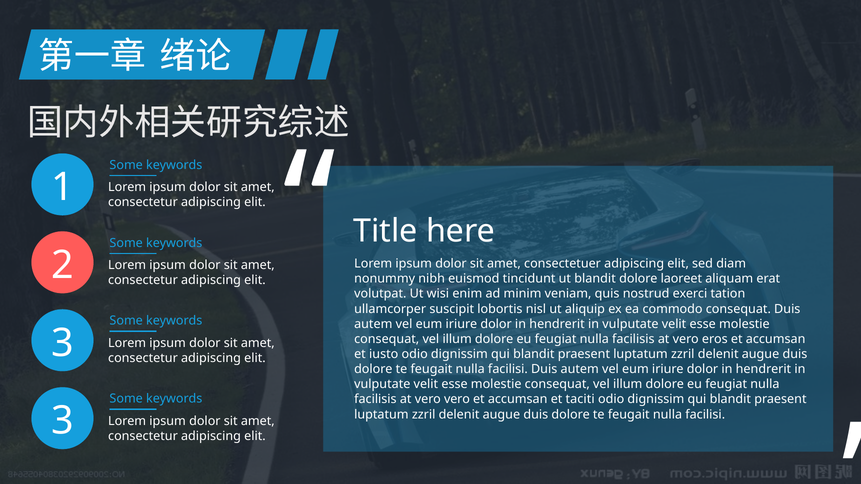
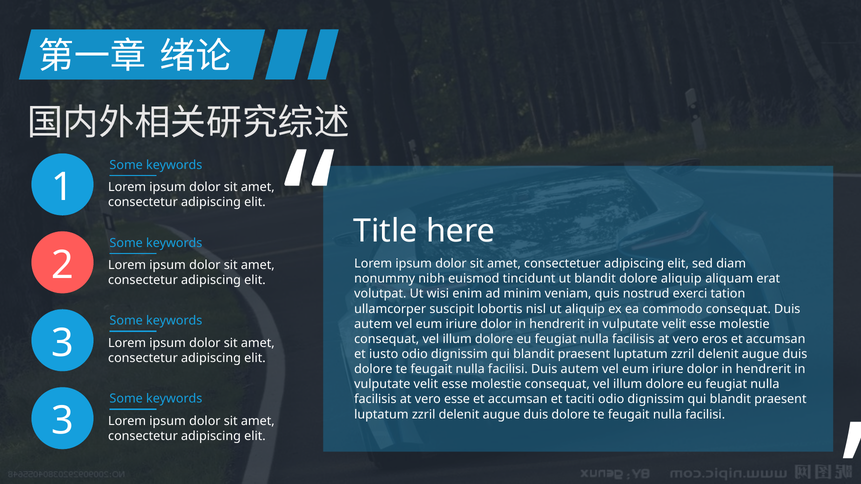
dolore laoreet: laoreet -> aliquip
vero vero: vero -> esse
